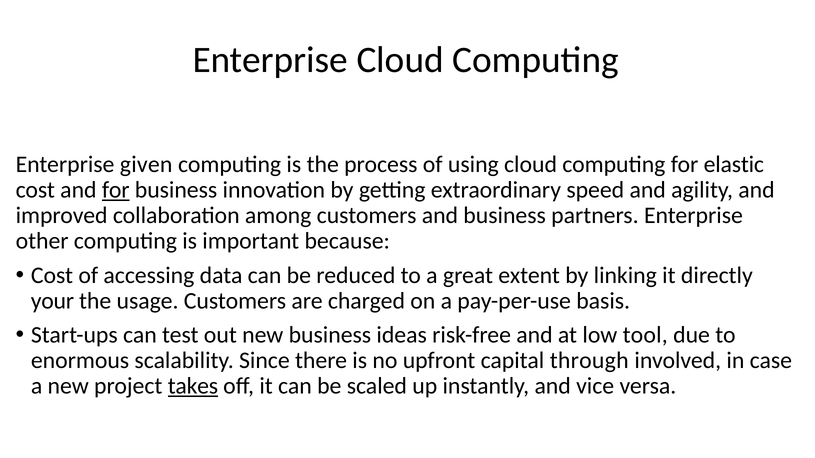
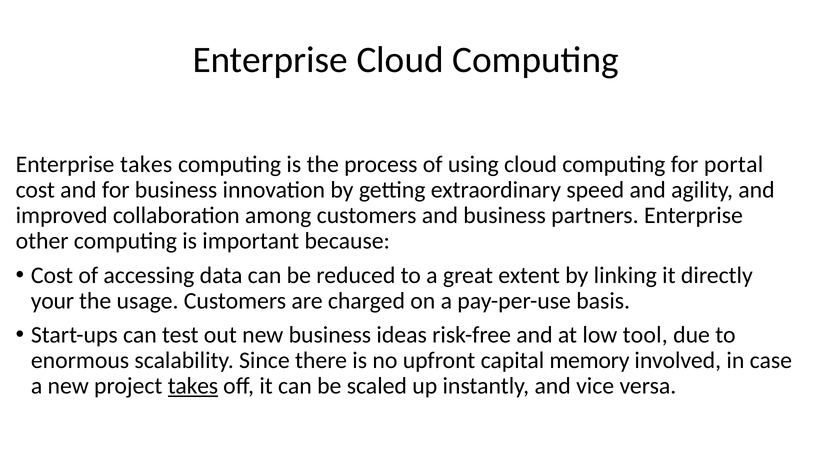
Enterprise given: given -> takes
elastic: elastic -> portal
for at (116, 190) underline: present -> none
through: through -> memory
